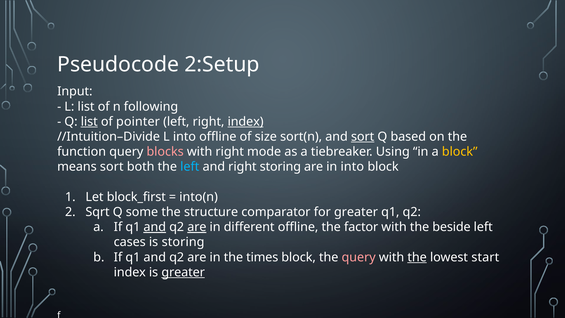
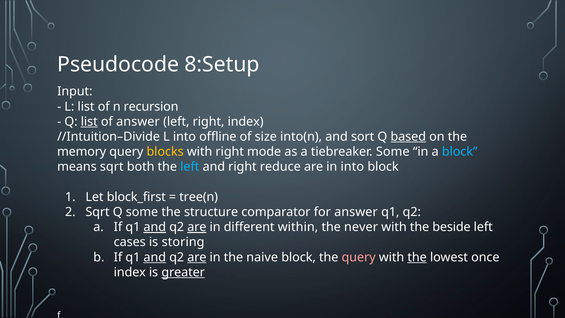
2:Setup: 2:Setup -> 8:Setup
following: following -> recursion
of pointer: pointer -> answer
index at (246, 122) underline: present -> none
sort(n: sort(n -> into(n
sort at (363, 137) underline: present -> none
based underline: none -> present
function: function -> memory
blocks colour: pink -> yellow
tiebreaker Using: Using -> Some
block at (460, 152) colour: yellow -> light blue
means sort: sort -> sqrt
right storing: storing -> reduce
into(n: into(n -> tree(n
for greater: greater -> answer
different offline: offline -> within
factor: factor -> never
and at (155, 257) underline: none -> present
are at (197, 257) underline: none -> present
times: times -> naive
start: start -> once
